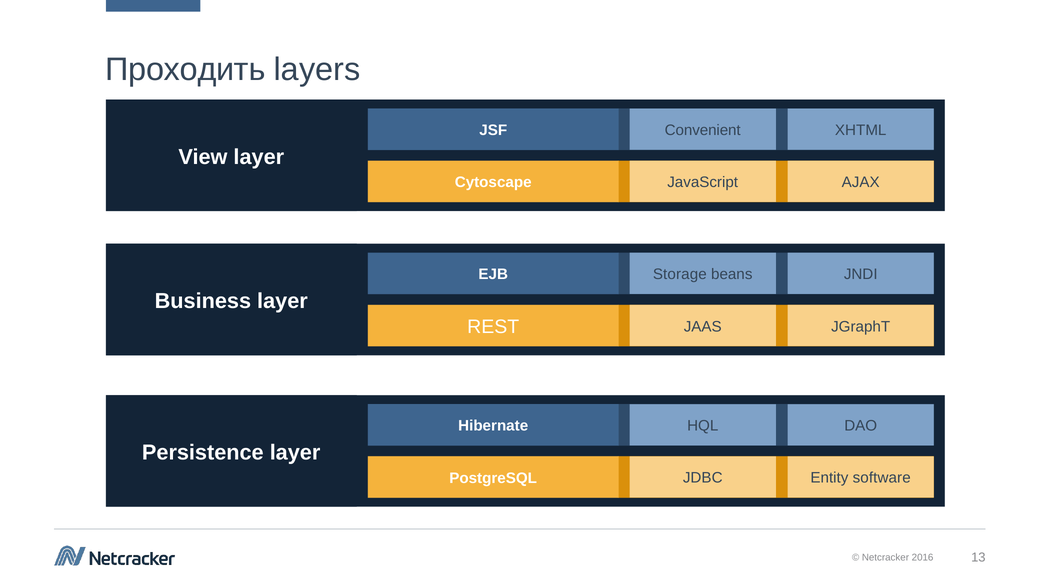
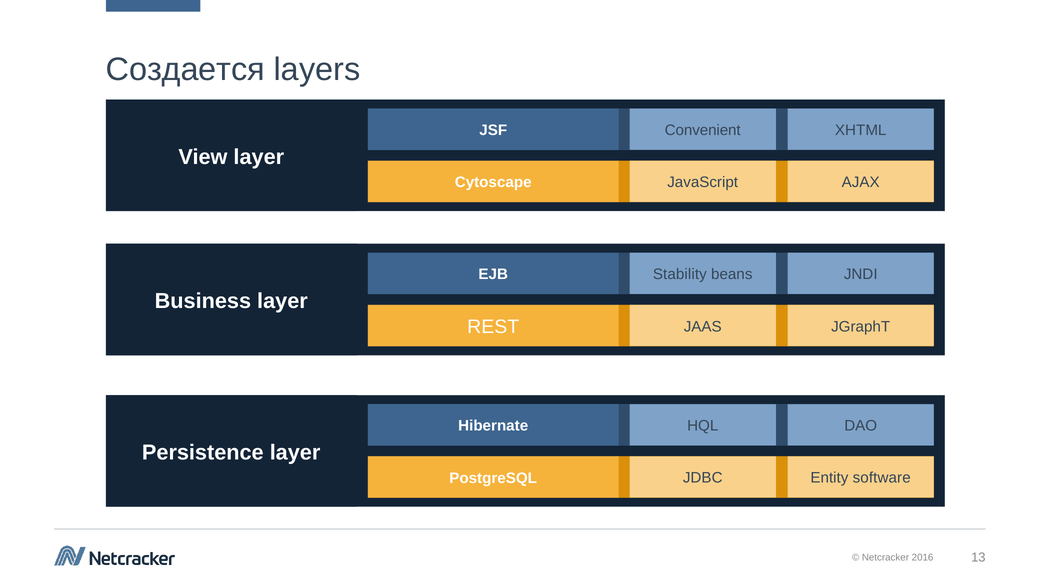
Проходить: Проходить -> Создается
Storage: Storage -> Stability
